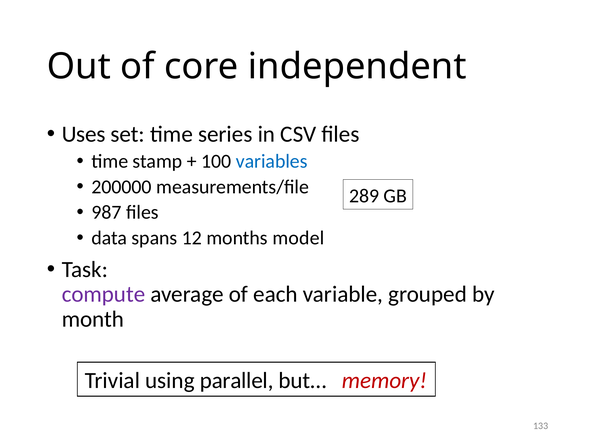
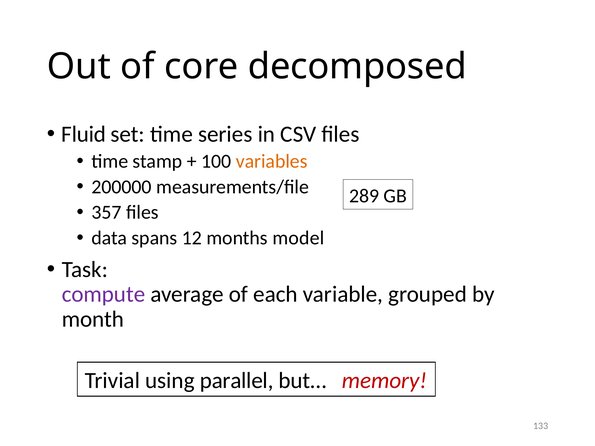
independent: independent -> decomposed
Uses: Uses -> Fluid
variables colour: blue -> orange
987: 987 -> 357
